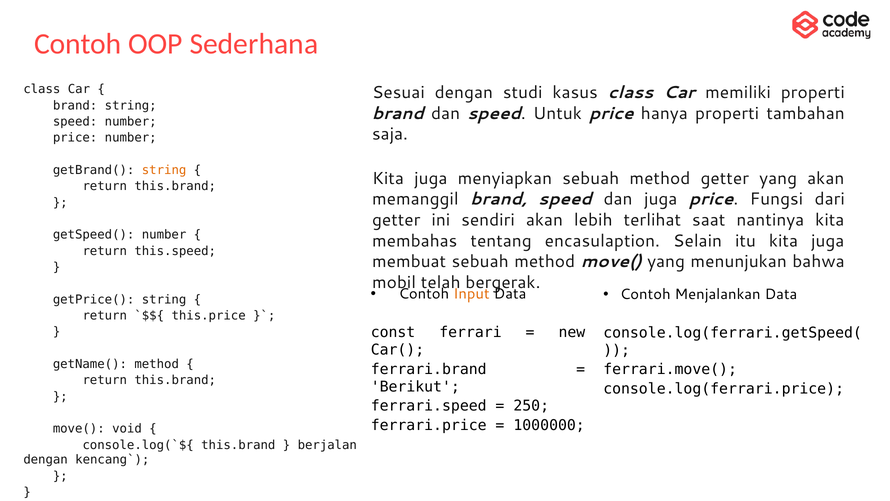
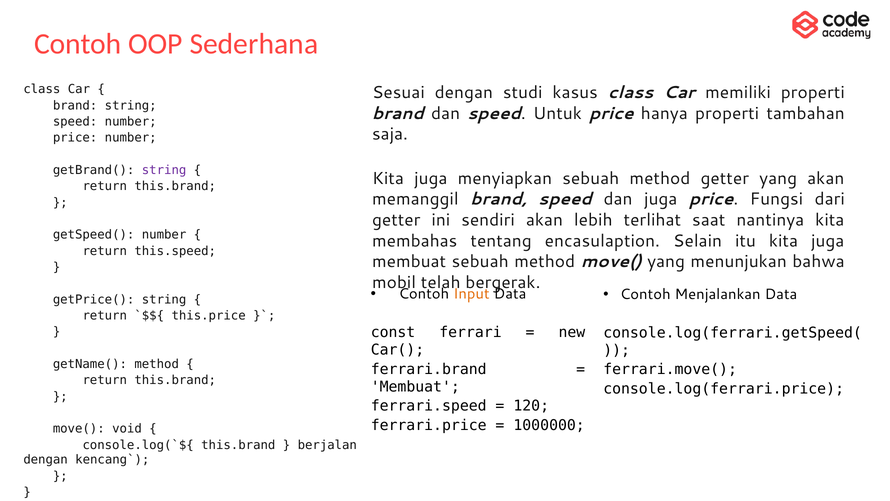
string at (164, 170) colour: orange -> purple
Berikut at (415, 387): Berikut -> Membuat
250: 250 -> 120
